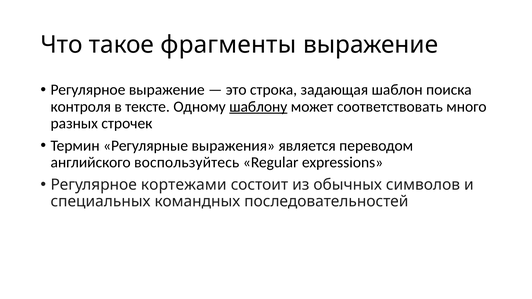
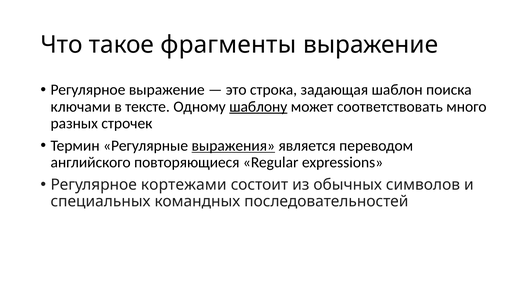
контроля: контроля -> ключами
выражения underline: none -> present
воспользуйтесь: воспользуйтесь -> повторяющиеся
